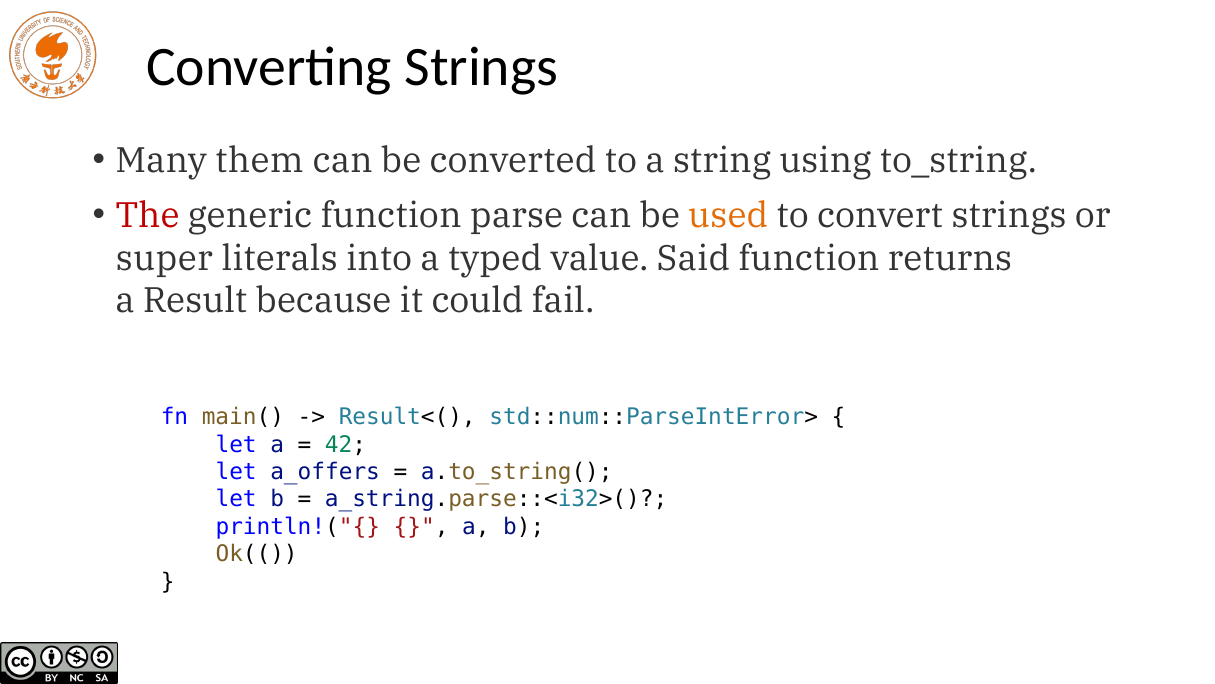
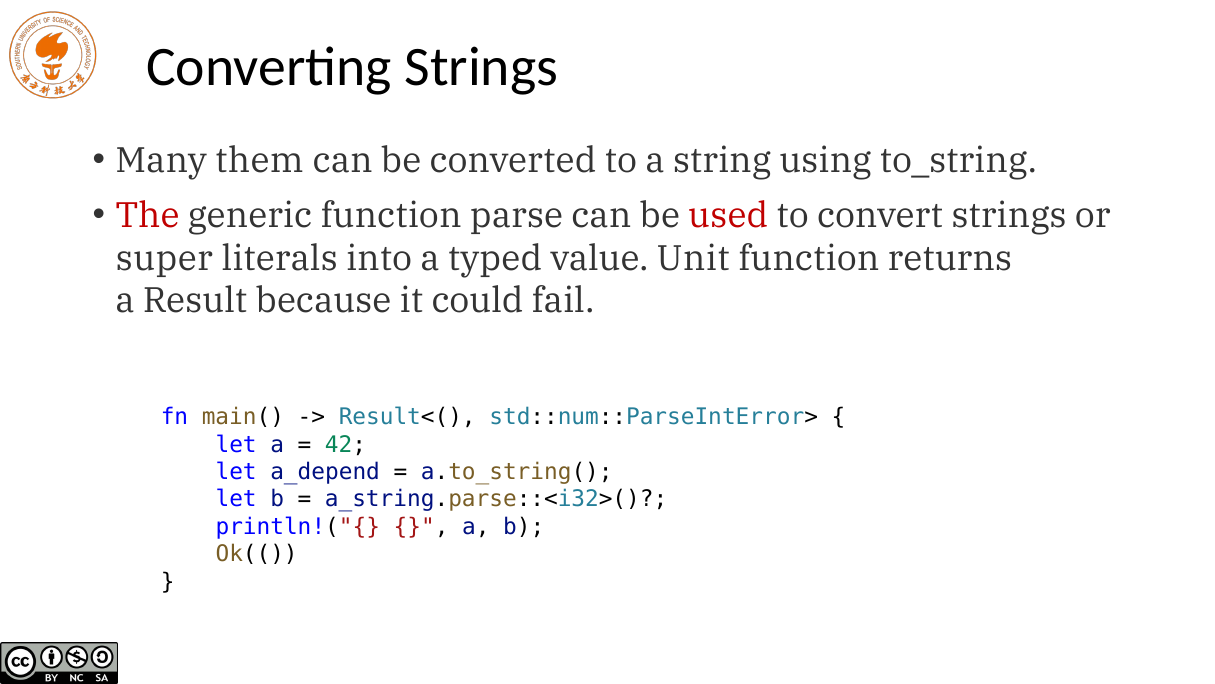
used colour: orange -> red
Said: Said -> Unit
a_offers: a_offers -> a_depend
